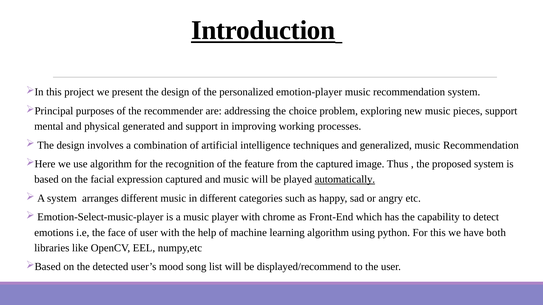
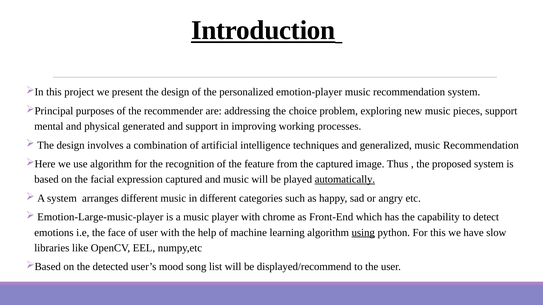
Emotion-Select-music-player: Emotion-Select-music-player -> Emotion-Large-music-player
using underline: none -> present
both: both -> slow
